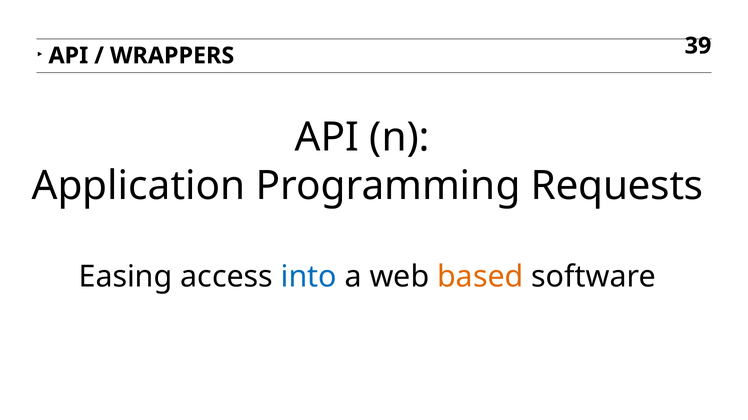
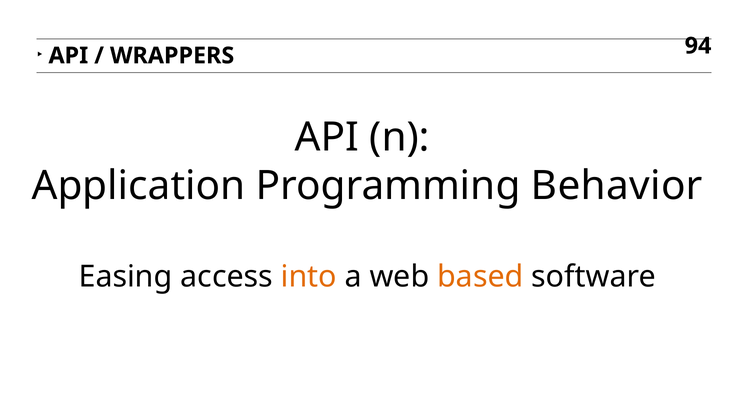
39: 39 -> 94
Requests: Requests -> Behavior
into colour: blue -> orange
